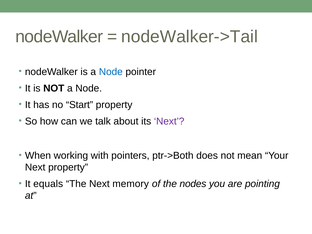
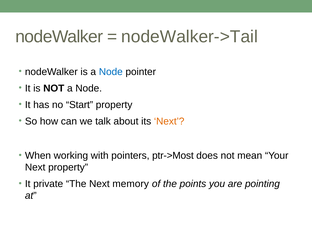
Next at (169, 121) colour: purple -> orange
ptr->Both: ptr->Both -> ptr->Most
equals: equals -> private
nodes: nodes -> points
